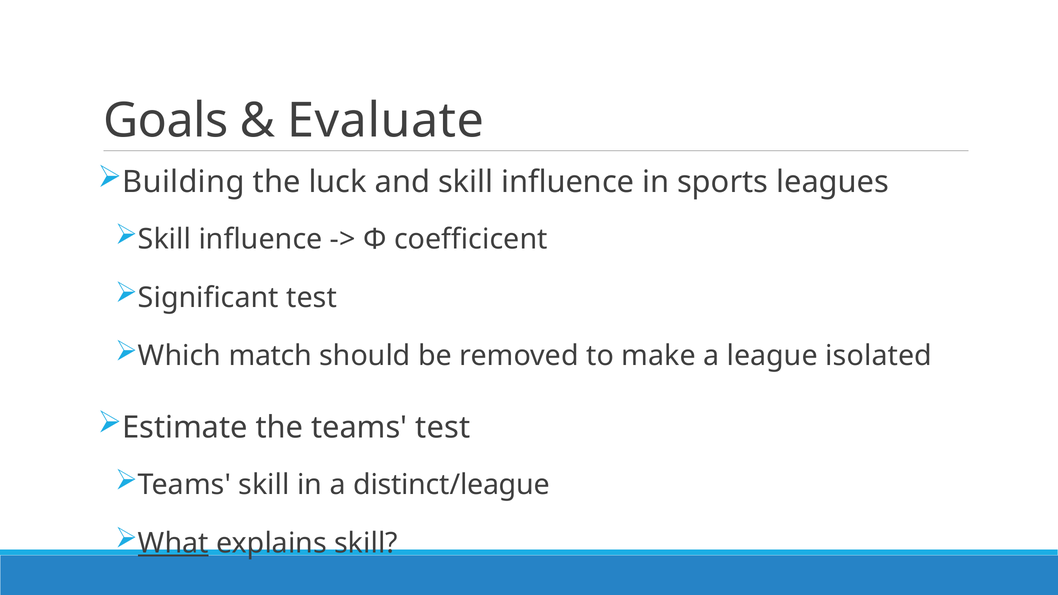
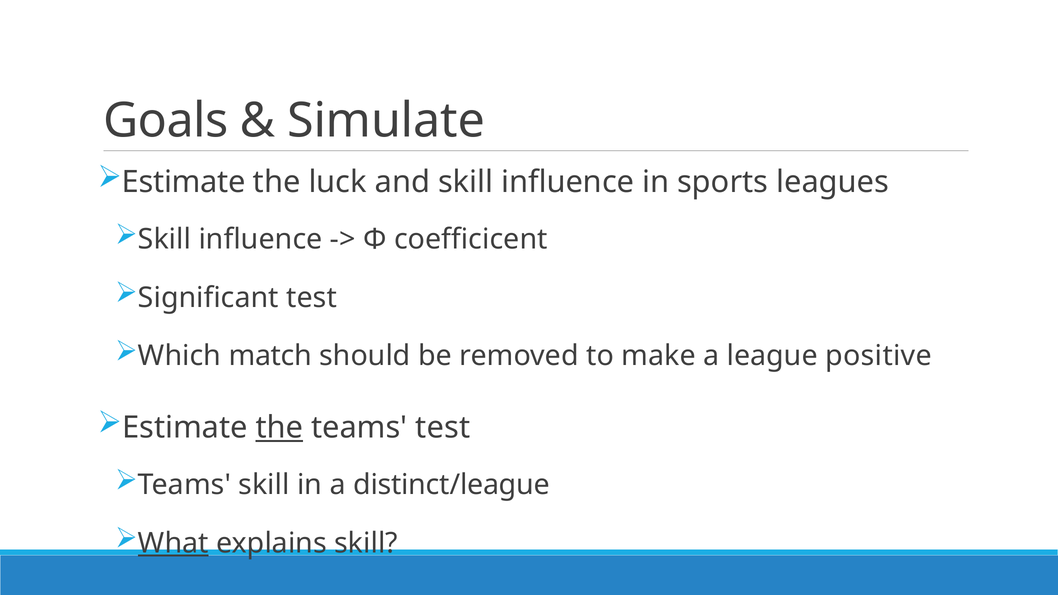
Evaluate: Evaluate -> Simulate
Building at (183, 182): Building -> Estimate
isolated: isolated -> positive
the at (279, 428) underline: none -> present
